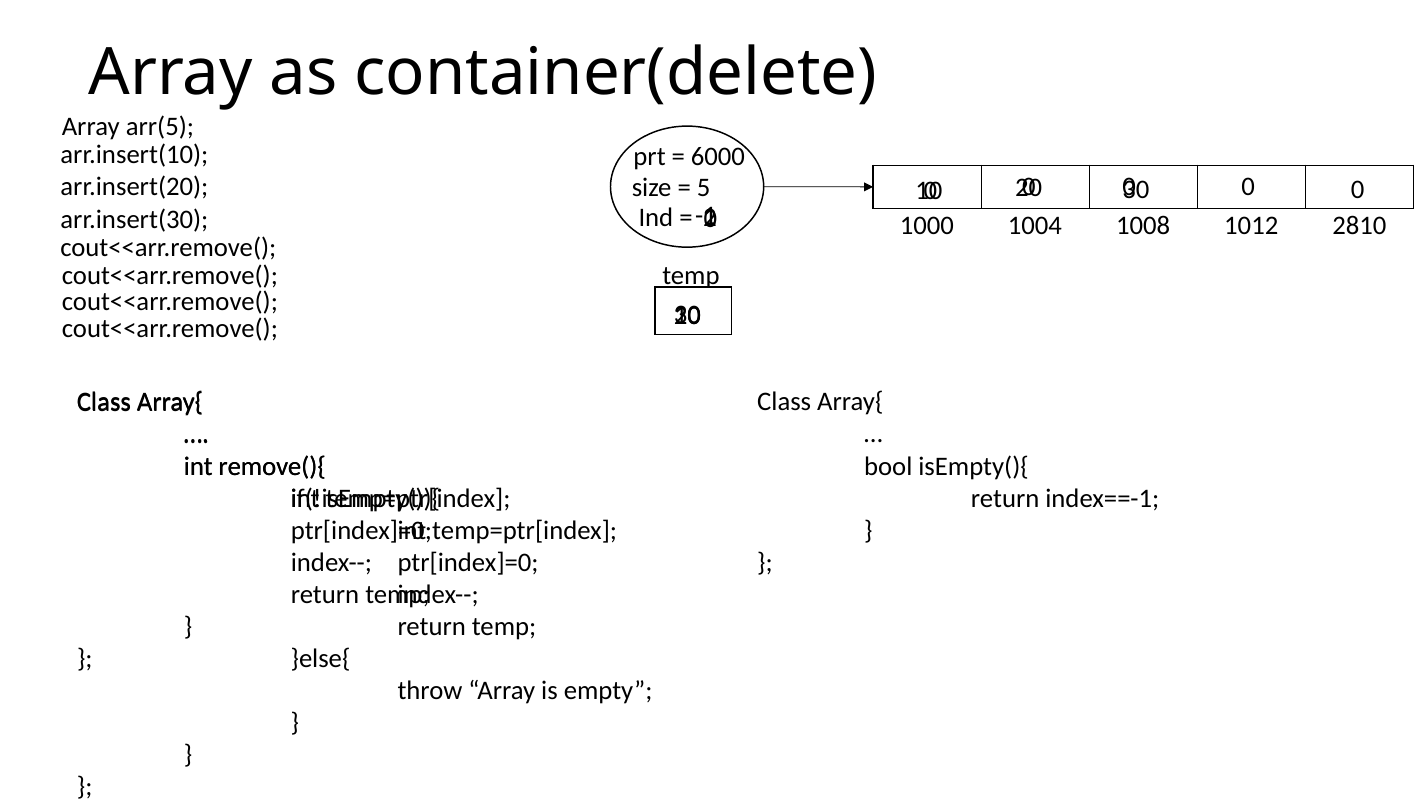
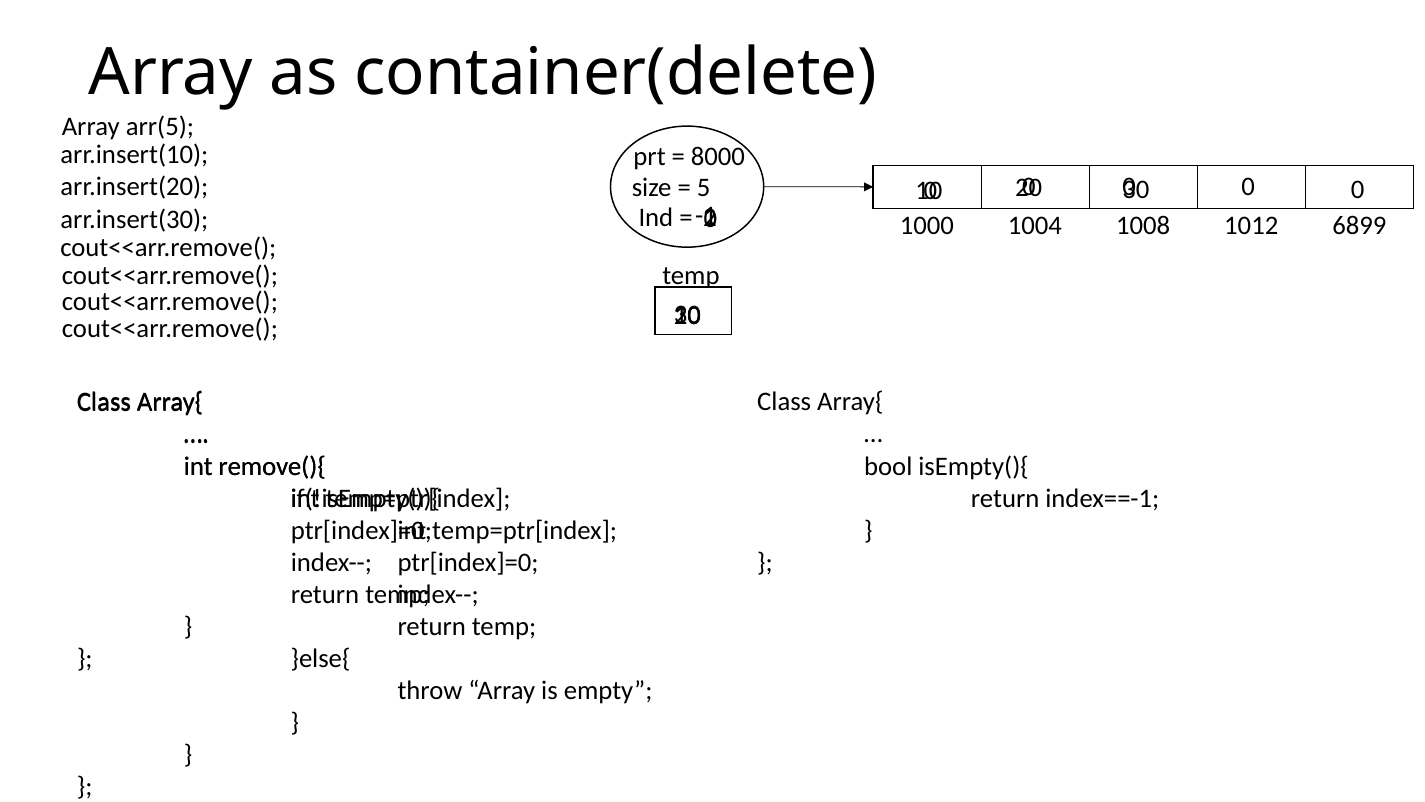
6000: 6000 -> 8000
2810: 2810 -> 6899
